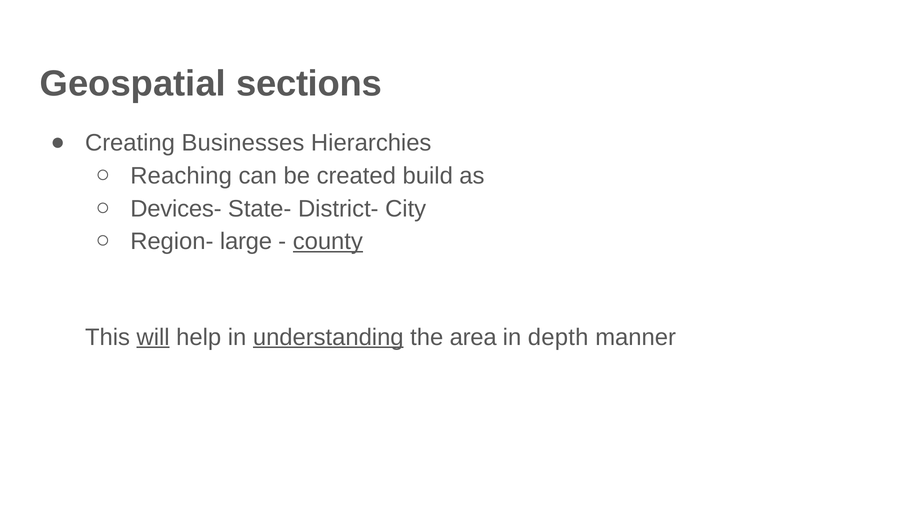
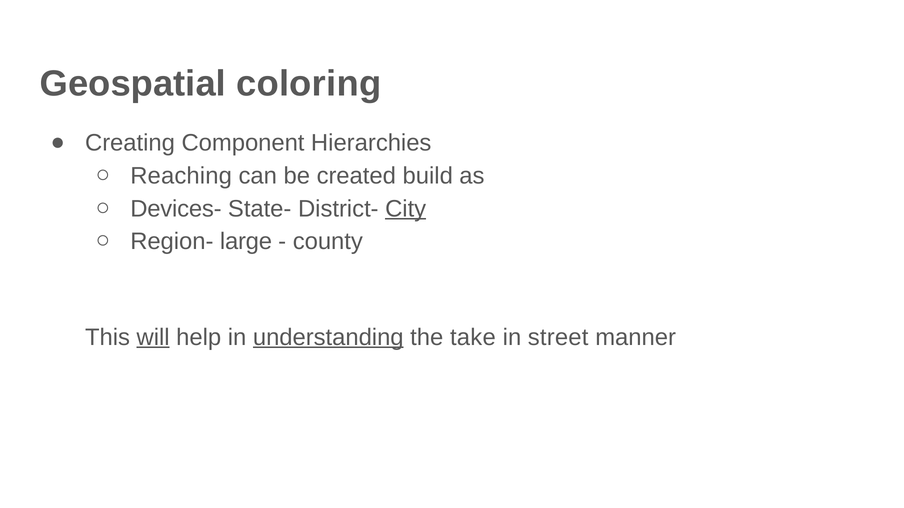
sections: sections -> coloring
Businesses: Businesses -> Component
City underline: none -> present
county underline: present -> none
area: area -> take
depth: depth -> street
